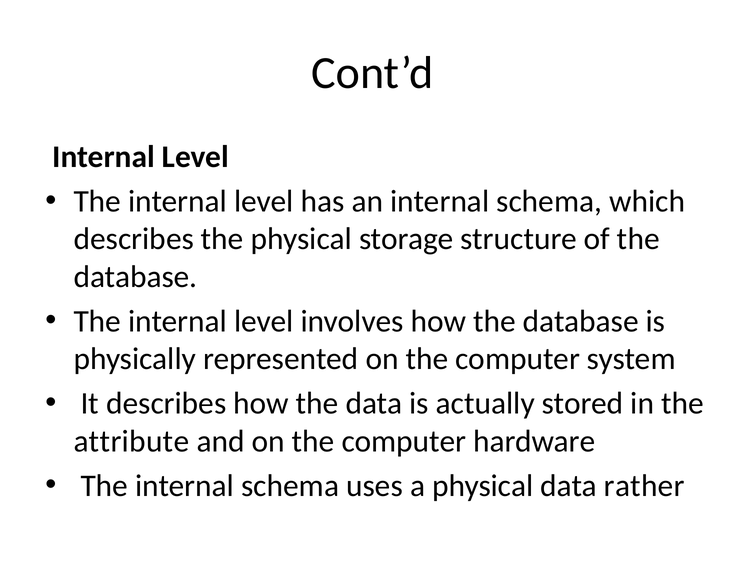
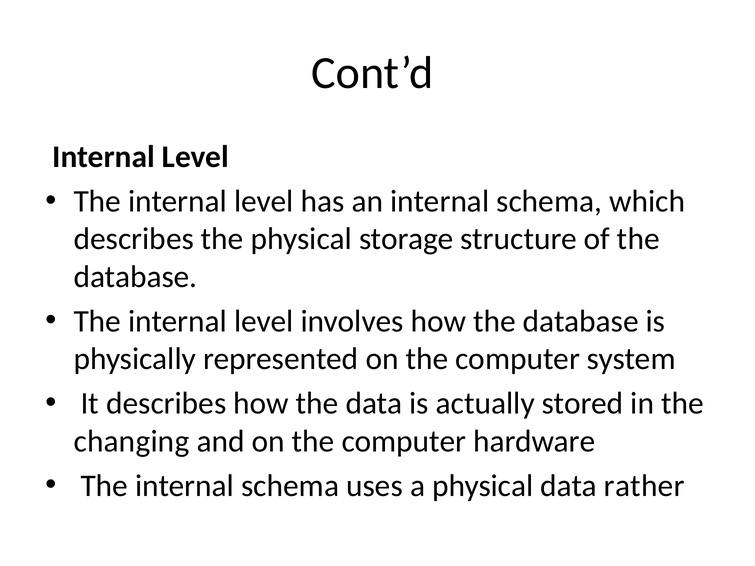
attribute: attribute -> changing
